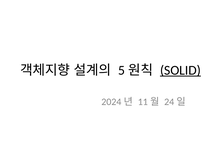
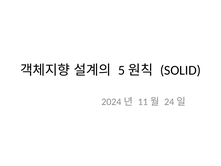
SOLID underline: present -> none
